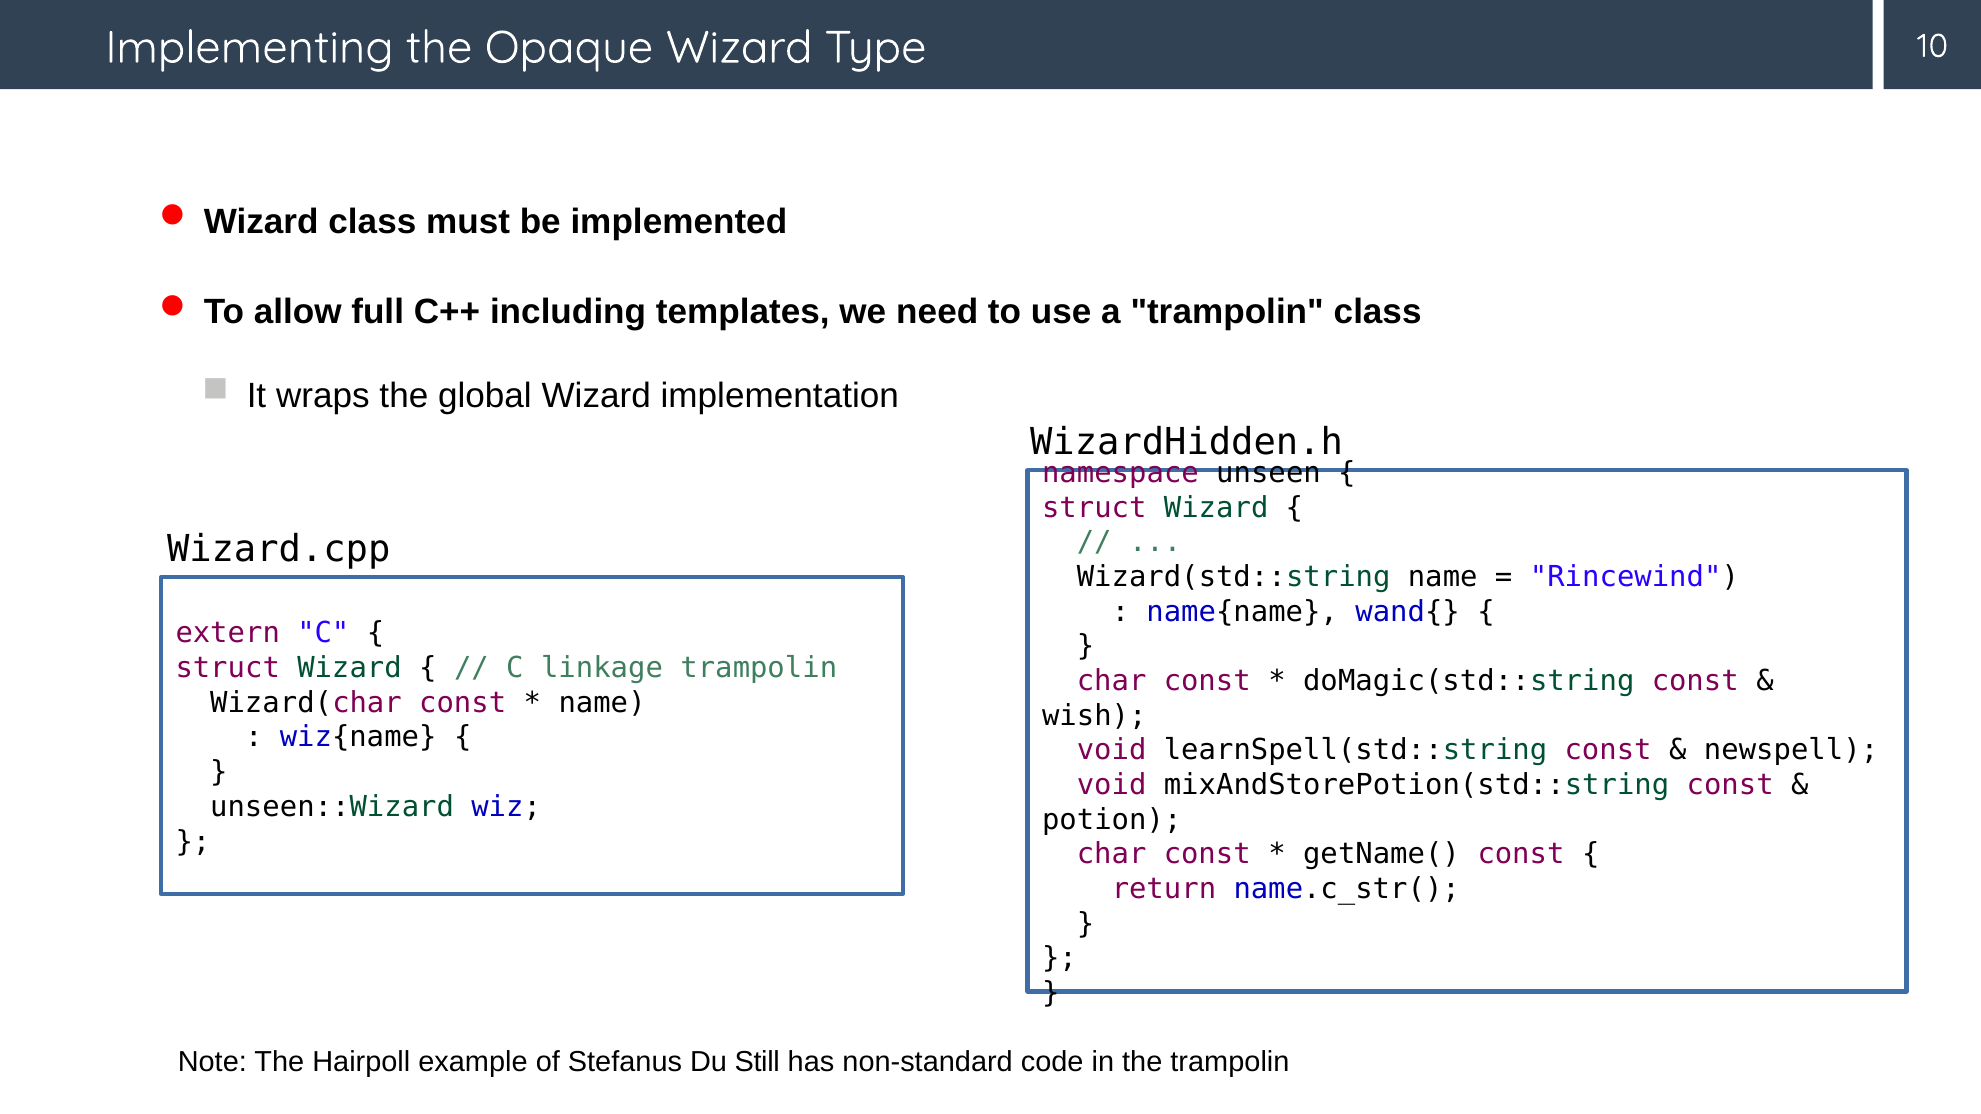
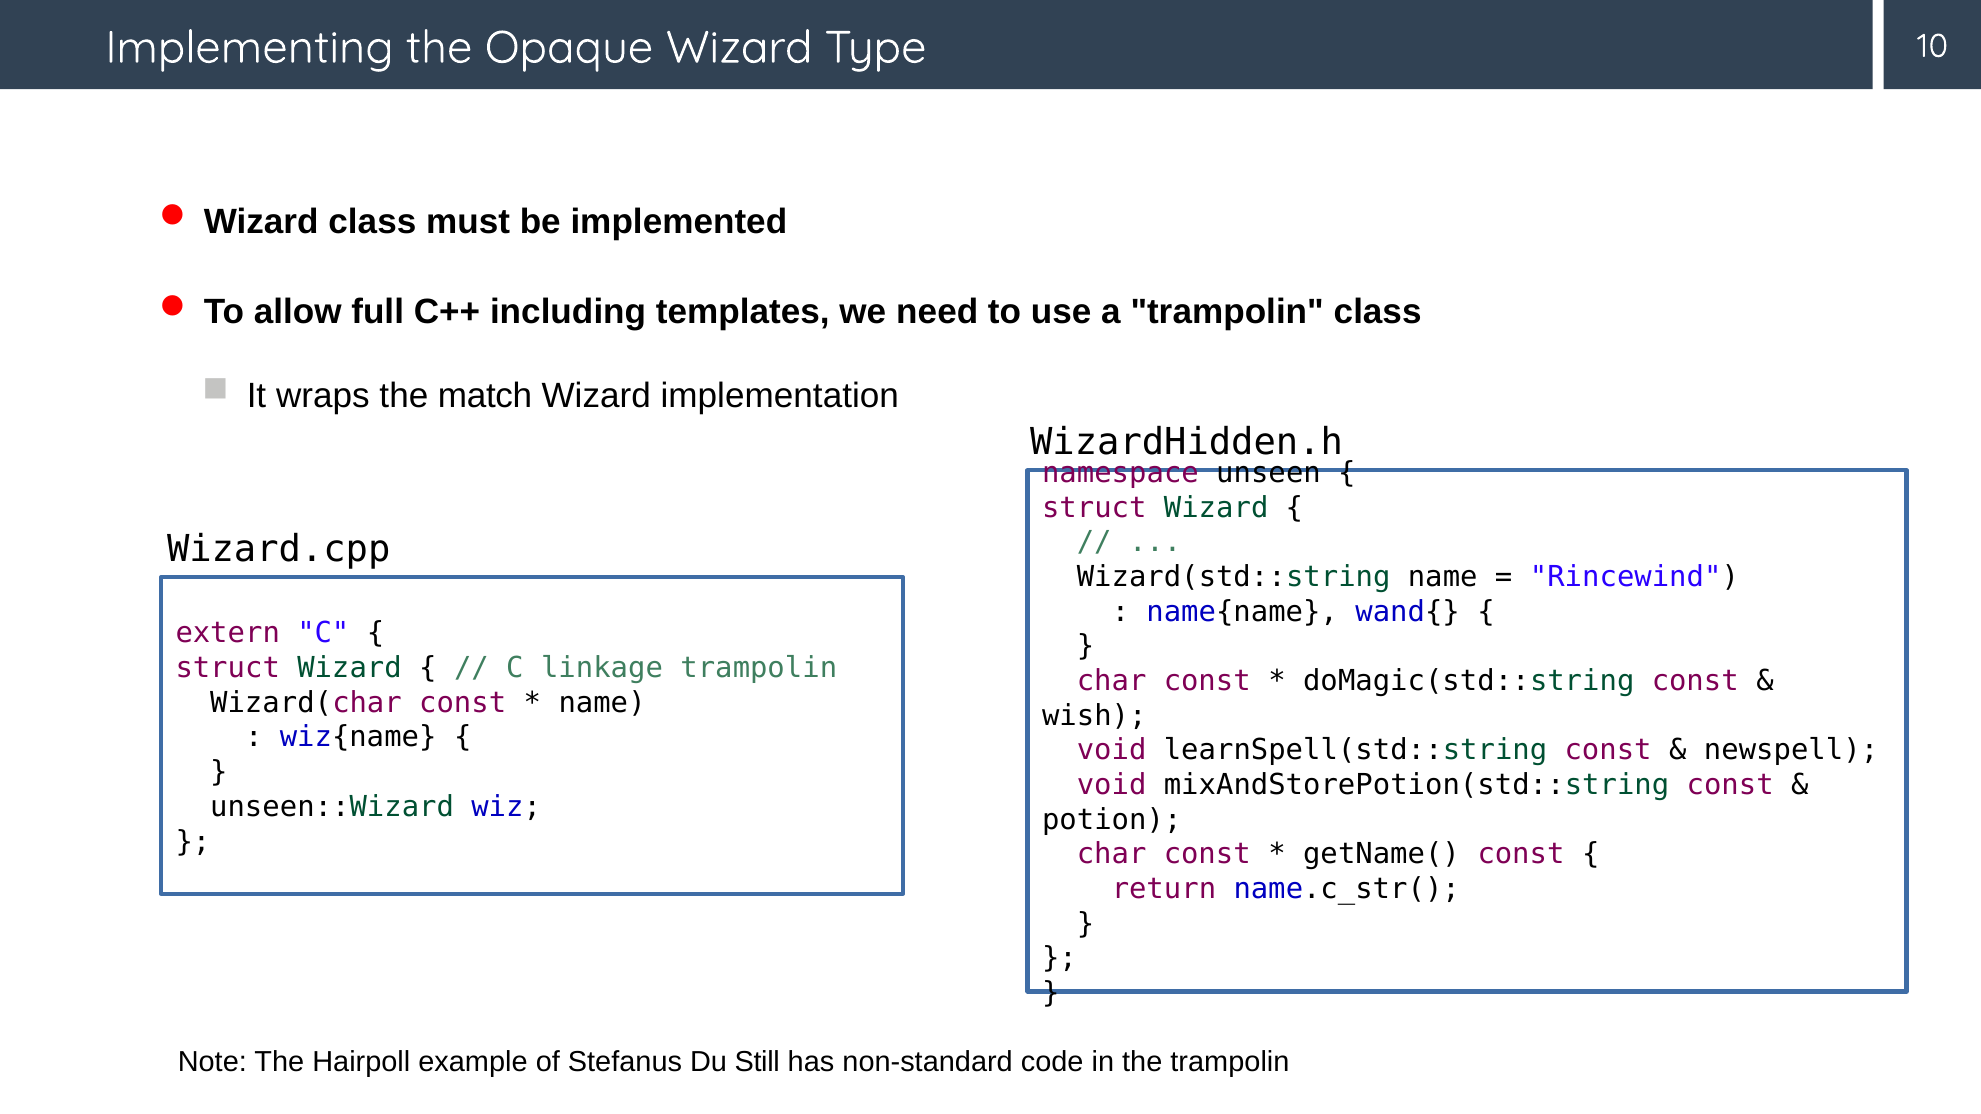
global: global -> match
